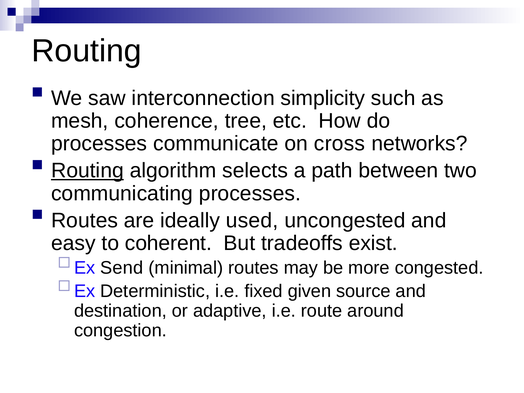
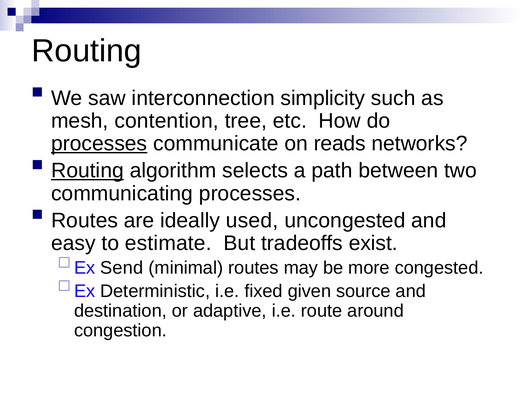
coherence: coherence -> contention
processes at (99, 144) underline: none -> present
cross: cross -> reads
coherent: coherent -> estimate
